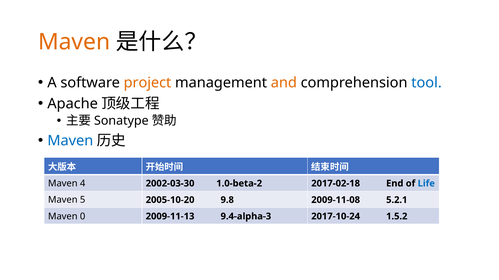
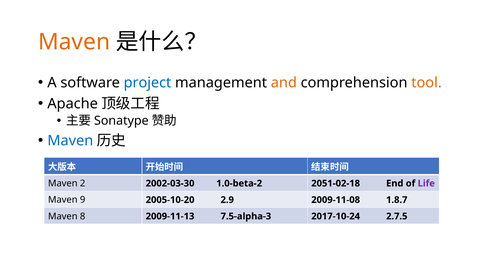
project colour: orange -> blue
tool colour: blue -> orange
4: 4 -> 2
2017-02-18: 2017-02-18 -> 2051-02-18
Life colour: blue -> purple
5: 5 -> 9
9.8: 9.8 -> 2.9
5.2.1: 5.2.1 -> 1.8.7
0: 0 -> 8
9.4-alpha-3: 9.4-alpha-3 -> 7.5-alpha-3
1.5.2: 1.5.2 -> 2.7.5
